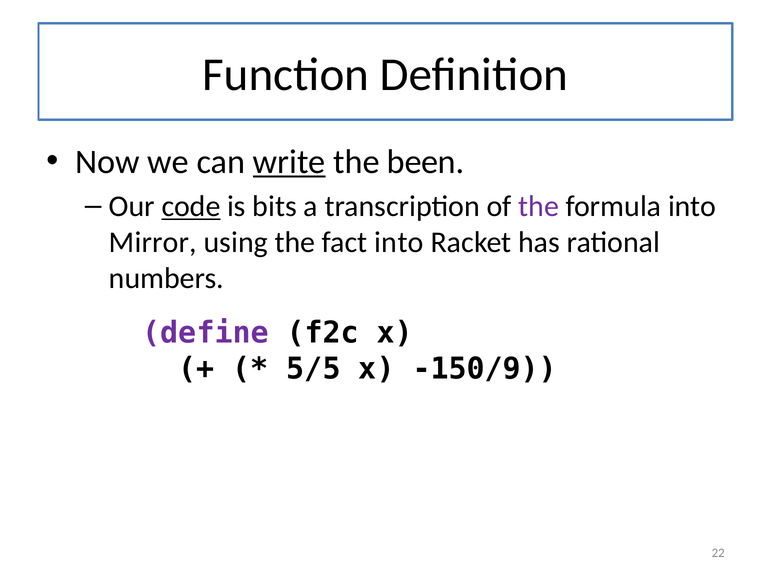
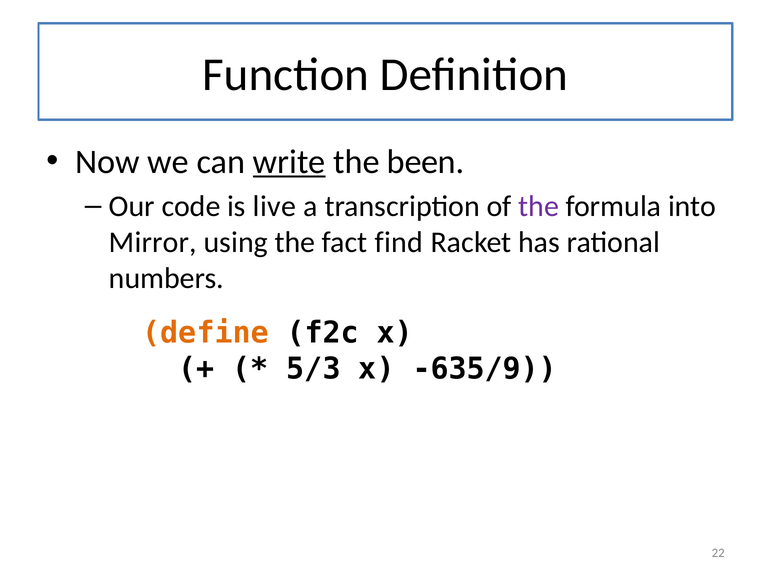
code underline: present -> none
bits: bits -> live
fact into: into -> find
define colour: purple -> orange
5/5: 5/5 -> 5/3
-150/9: -150/9 -> -635/9
